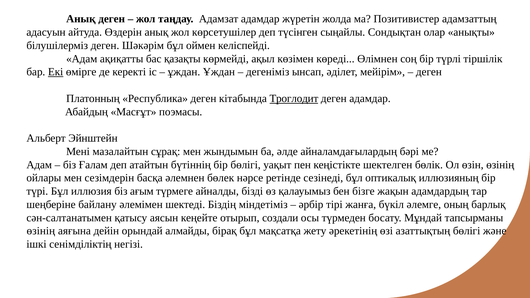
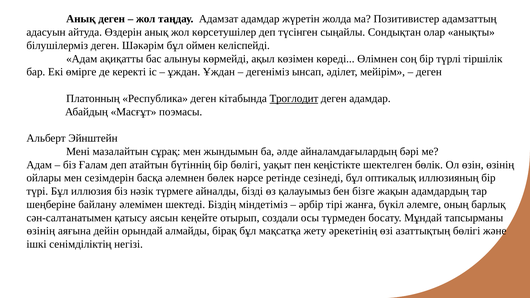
қазақты: қазақты -> алынуы
Екі underline: present -> none
ағым: ағым -> нәзік
